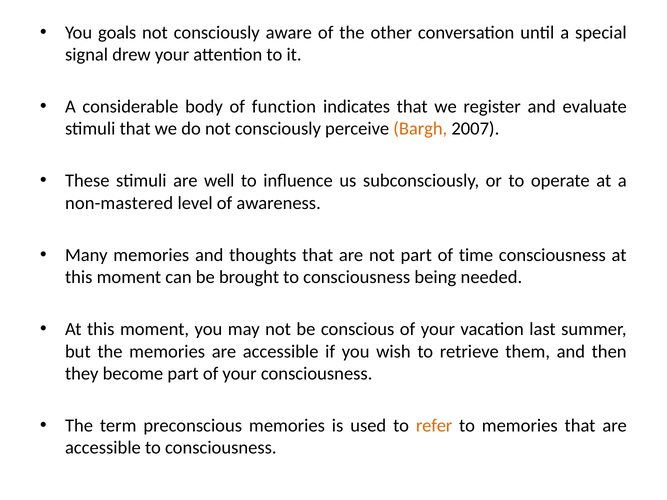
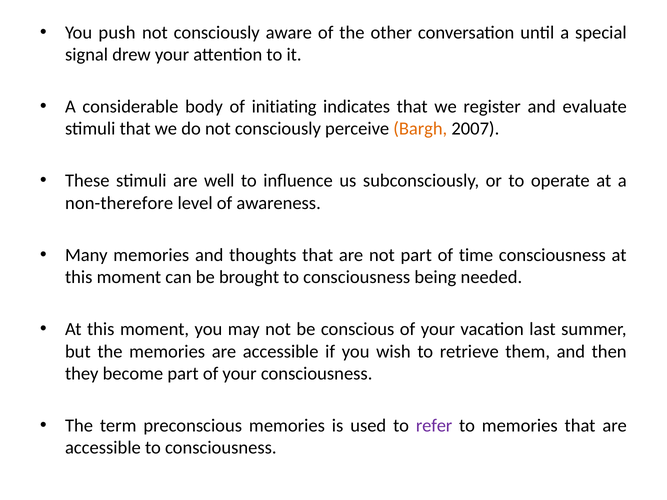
goals: goals -> push
function: function -> initiating
non-mastered: non-mastered -> non-therefore
refer colour: orange -> purple
